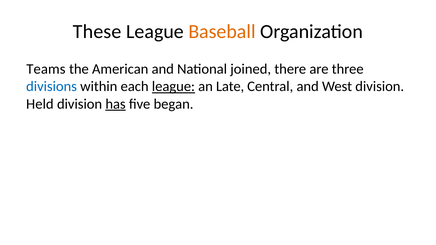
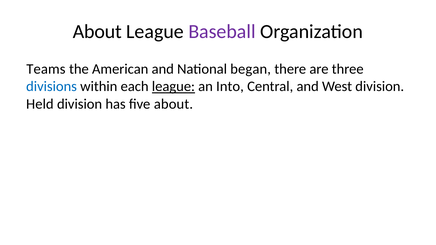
These at (97, 32): These -> About
Baseball colour: orange -> purple
joined: joined -> began
Late: Late -> Into
has underline: present -> none
five began: began -> about
